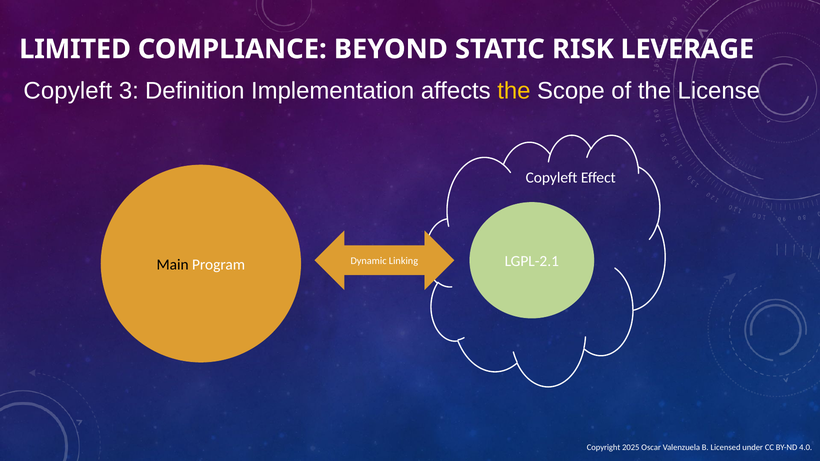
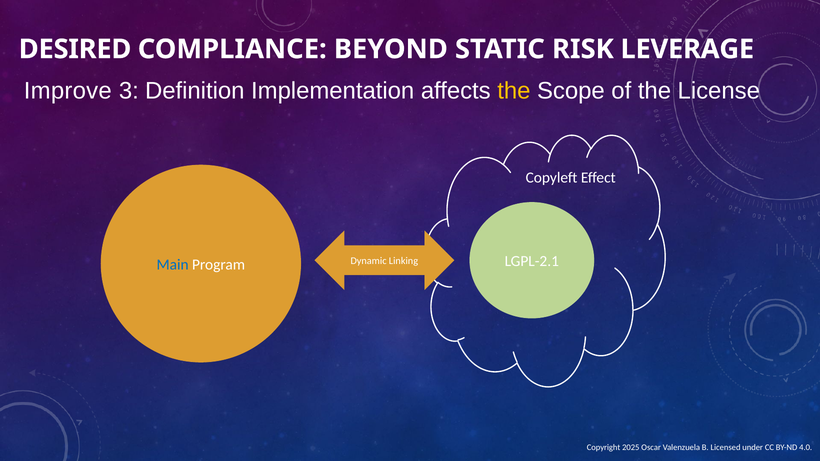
LIMITED: LIMITED -> DESIRED
Copyleft at (68, 91): Copyleft -> Improve
Main colour: black -> blue
